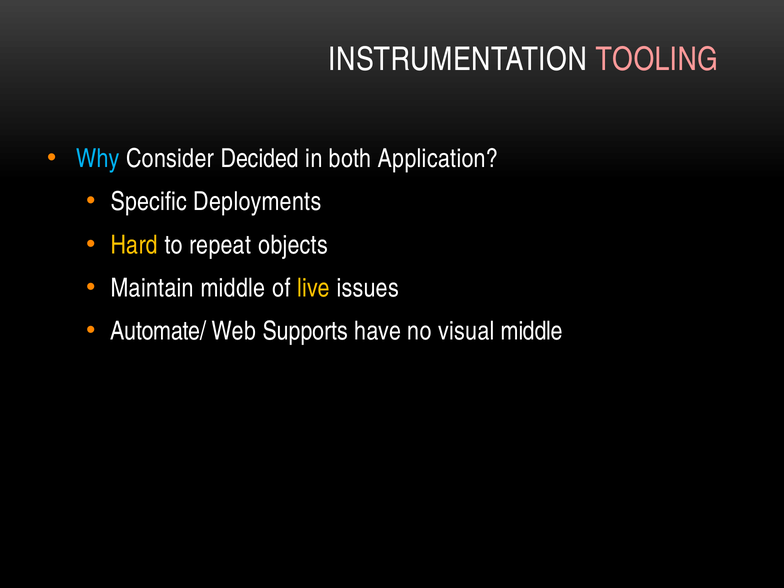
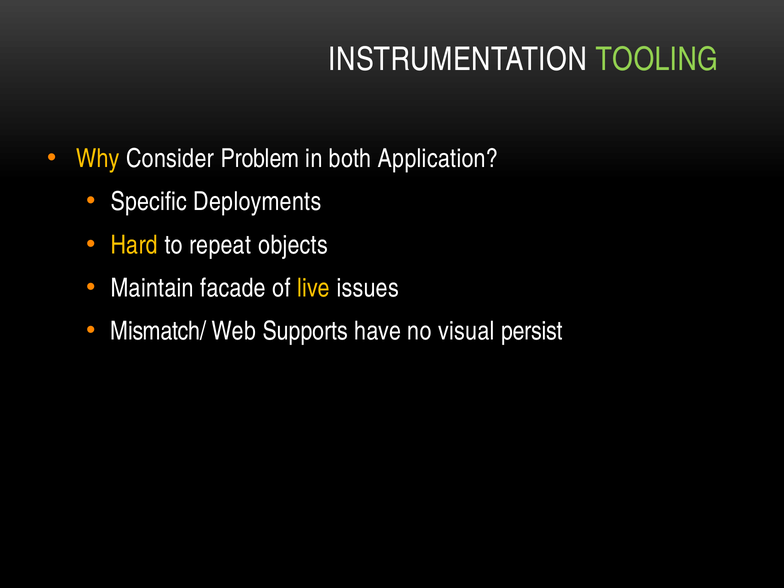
TOOLING colour: pink -> light green
Why colour: light blue -> yellow
Decided: Decided -> Problem
Maintain middle: middle -> facade
Automate/: Automate/ -> Mismatch/
visual middle: middle -> persist
